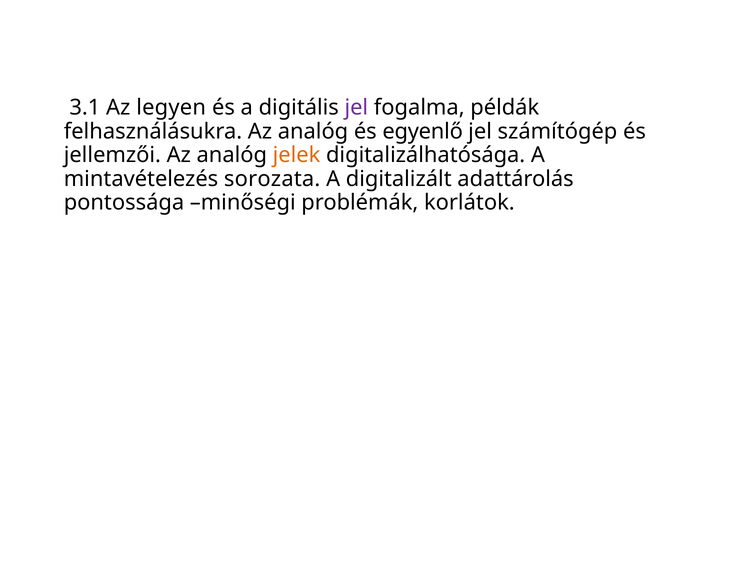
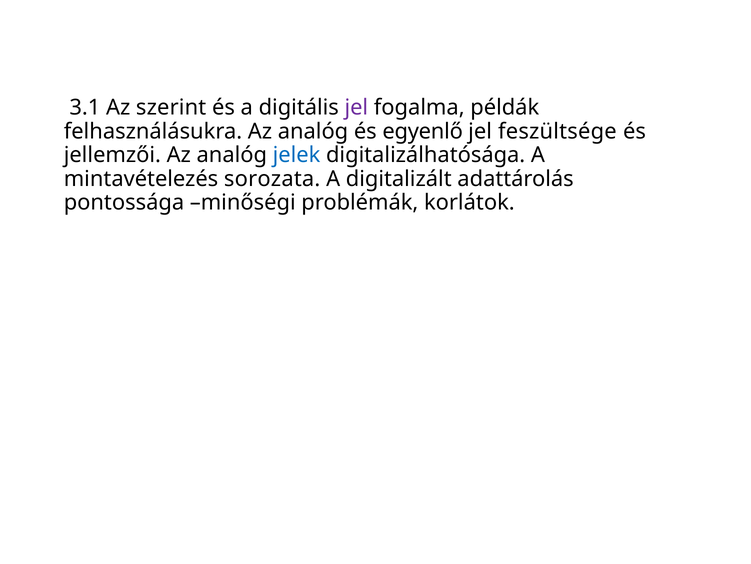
legyen: legyen -> szerint
számítógép: számítógép -> feszültsége
jelek colour: orange -> blue
